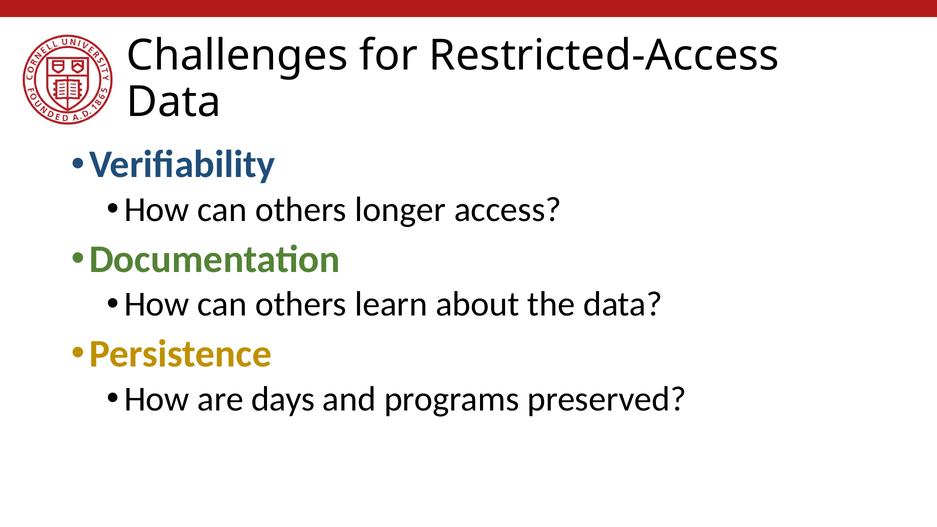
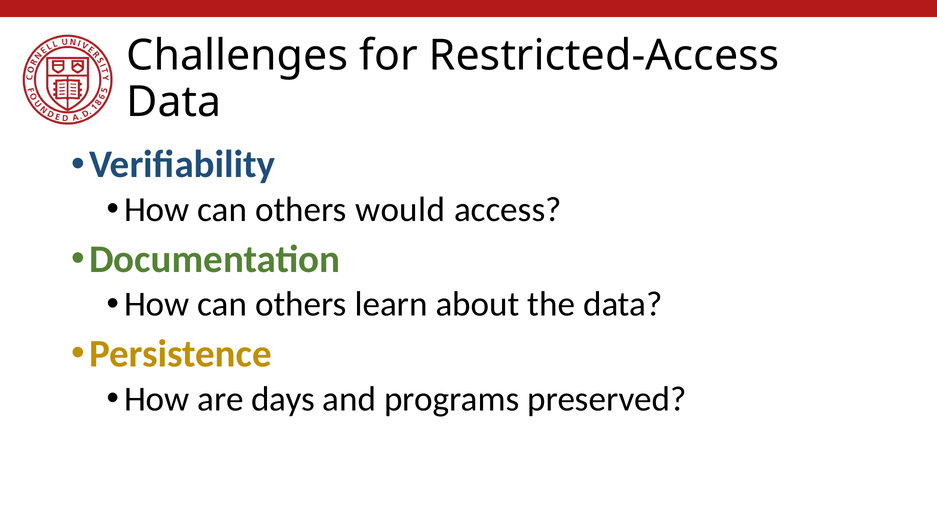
longer: longer -> would
